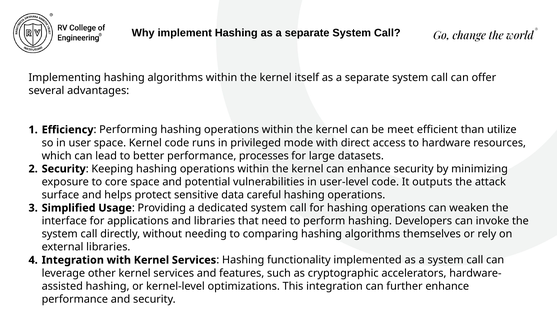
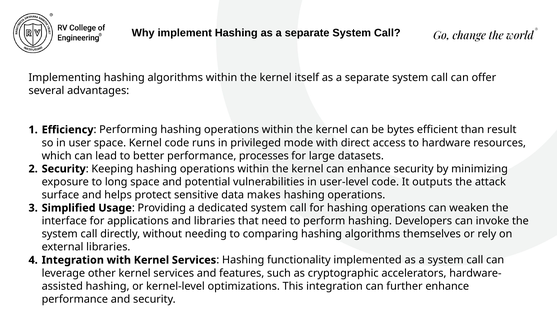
meet: meet -> bytes
utilize: utilize -> result
core: core -> long
careful: careful -> makes
